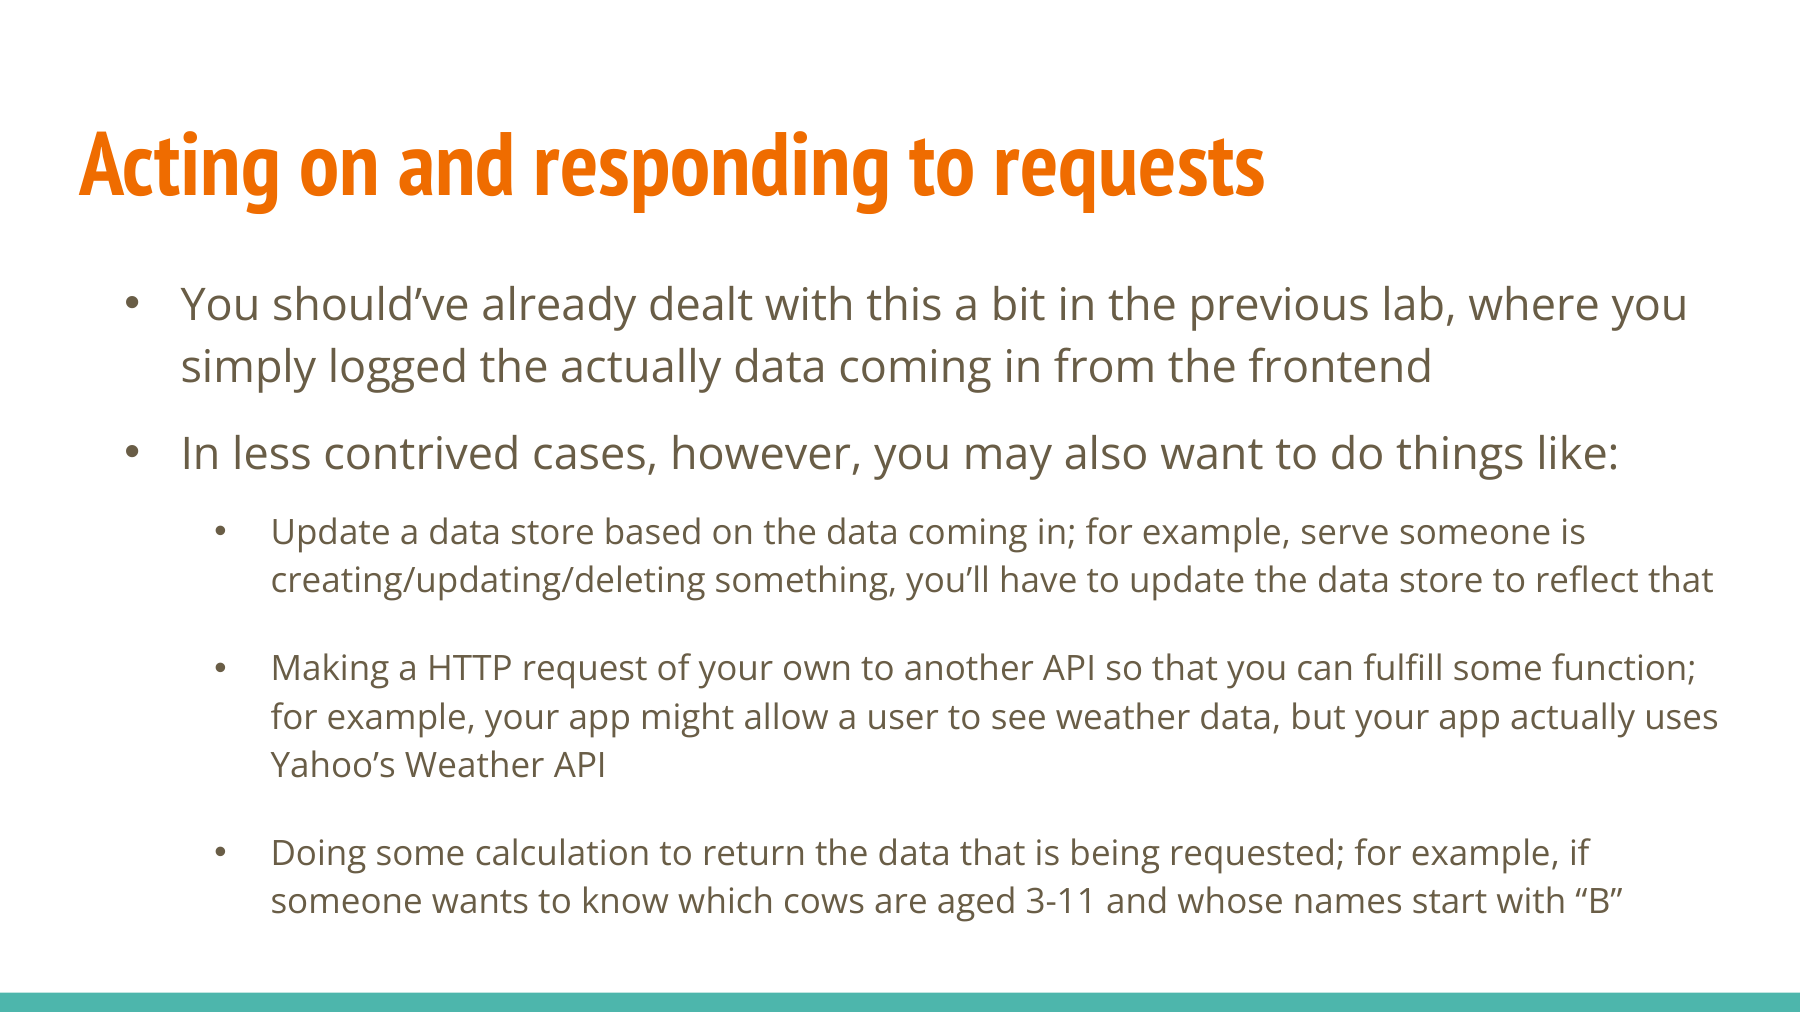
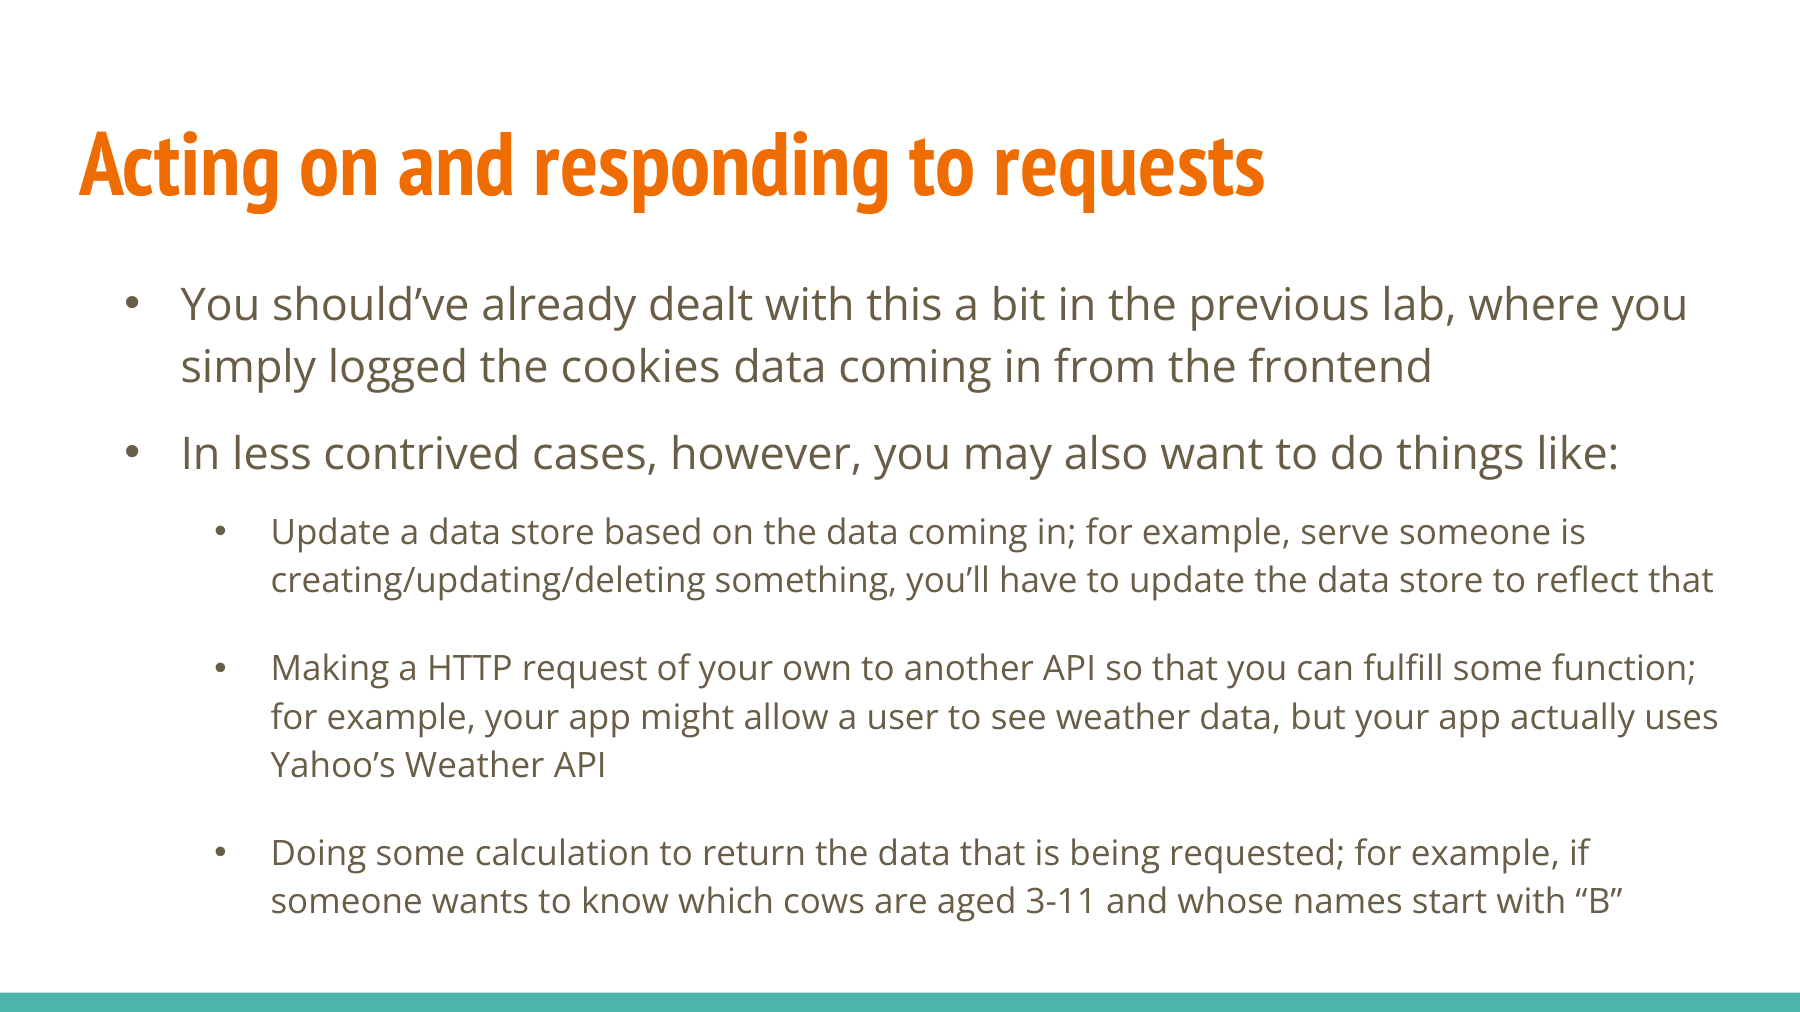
the actually: actually -> cookies
